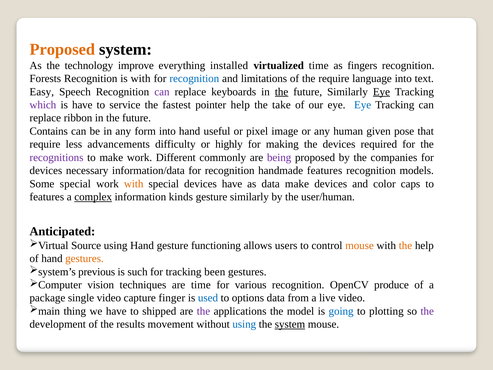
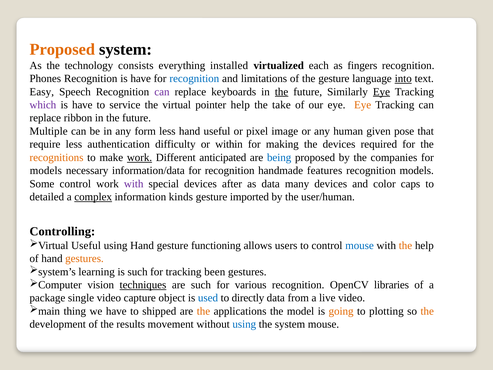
improve: improve -> consists
virtualized time: time -> each
Forests: Forests -> Phones
Recognition is with: with -> have
the require: require -> gesture
into at (403, 79) underline: none -> present
fastest: fastest -> virtual
Eye at (363, 105) colour: blue -> orange
Contains: Contains -> Multiple
form into: into -> less
advancements: advancements -> authentication
highly: highly -> within
recognitions colour: purple -> orange
work at (140, 157) underline: none -> present
commonly: commonly -> anticipated
being colour: purple -> blue
devices at (46, 171): devices -> models
Some special: special -> control
with at (134, 184) colour: orange -> purple
devices have: have -> after
data make: make -> many
features at (47, 197): features -> detailed
gesture similarly: similarly -> imported
Anticipated: Anticipated -> Controlling
Source at (86, 245): Source -> Useful
mouse at (360, 245) colour: orange -> blue
previous: previous -> learning
techniques underline: none -> present
are time: time -> such
produce: produce -> libraries
finger: finger -> object
options: options -> directly
the at (203, 311) colour: purple -> orange
going colour: blue -> orange
the at (427, 311) colour: purple -> orange
system at (290, 324) underline: present -> none
